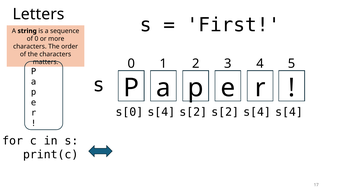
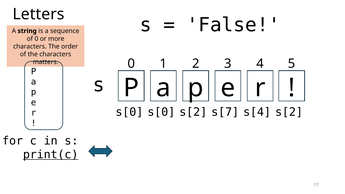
First: First -> False
s[0 s[4: s[4 -> s[0
s[2 s[2: s[2 -> s[7
s[4 s[4: s[4 -> s[2
print(c underline: none -> present
